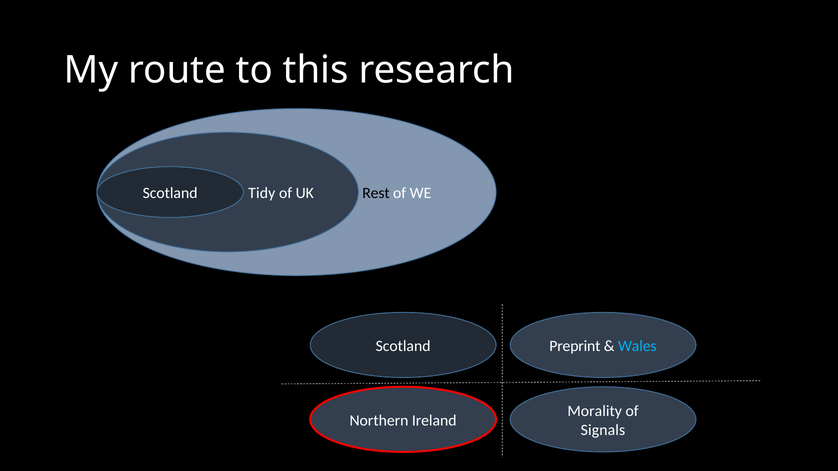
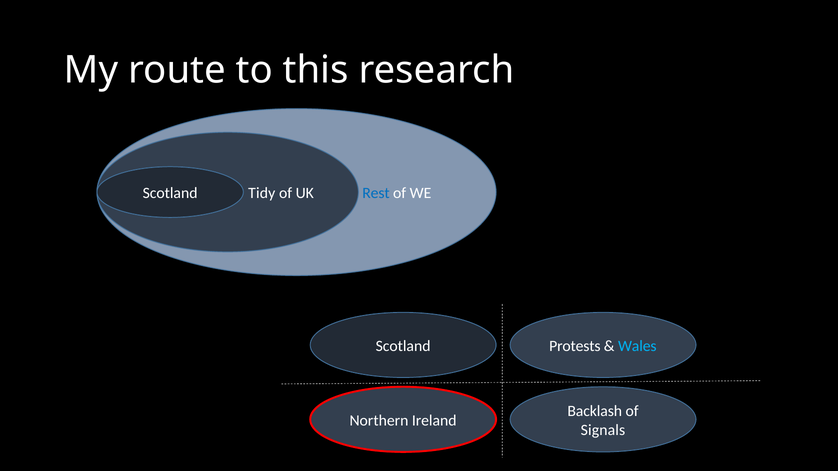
Rest colour: black -> blue
Preprint: Preprint -> Protests
Morality: Morality -> Backlash
